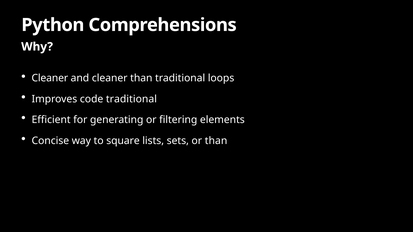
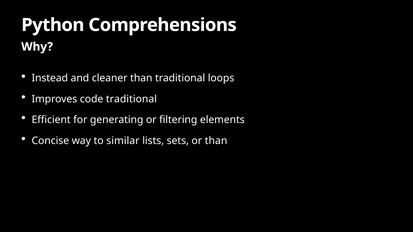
Cleaner at (50, 78): Cleaner -> Instead
square: square -> similar
